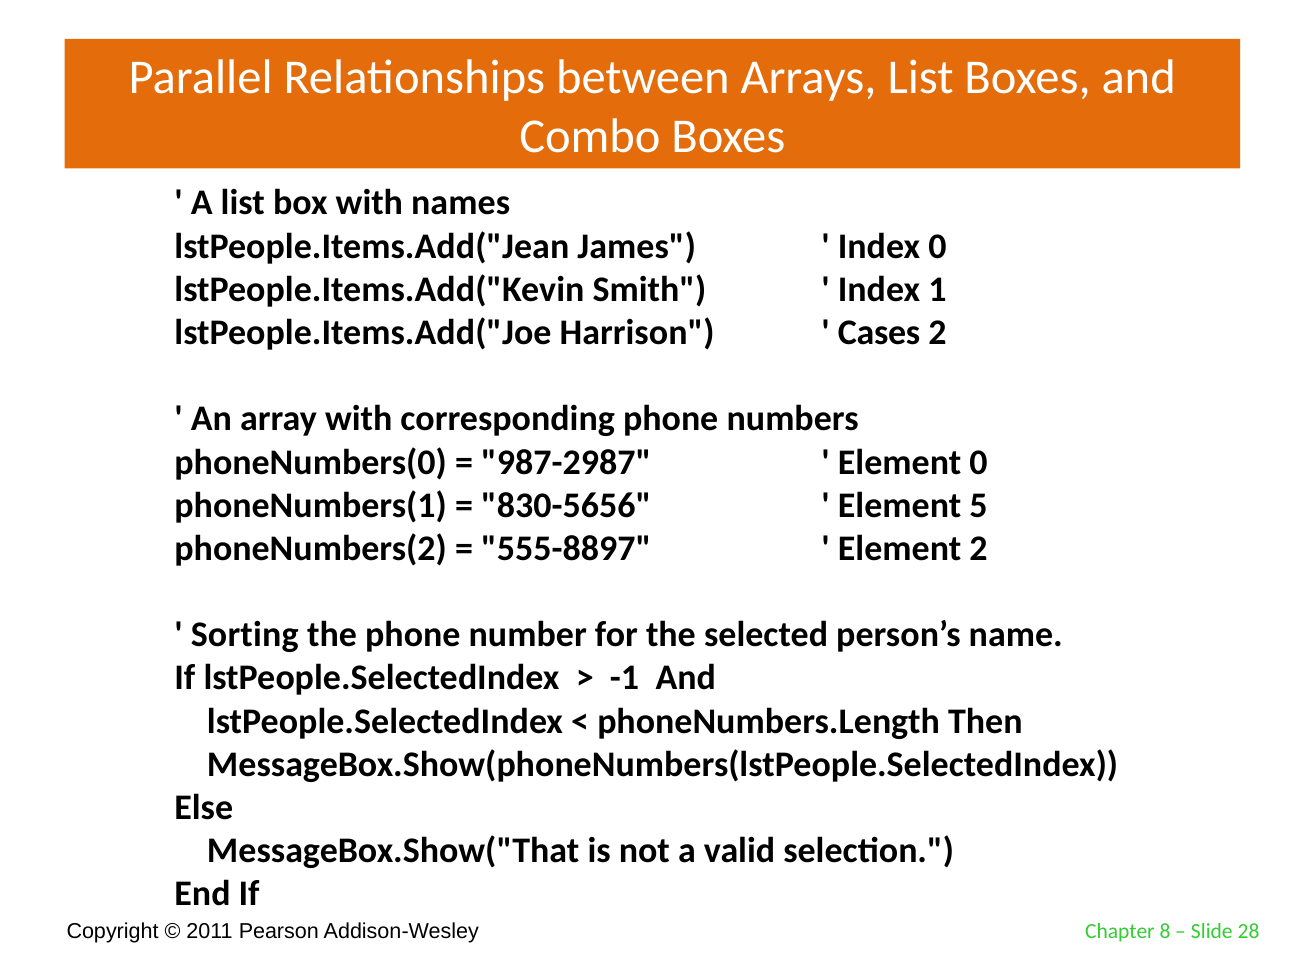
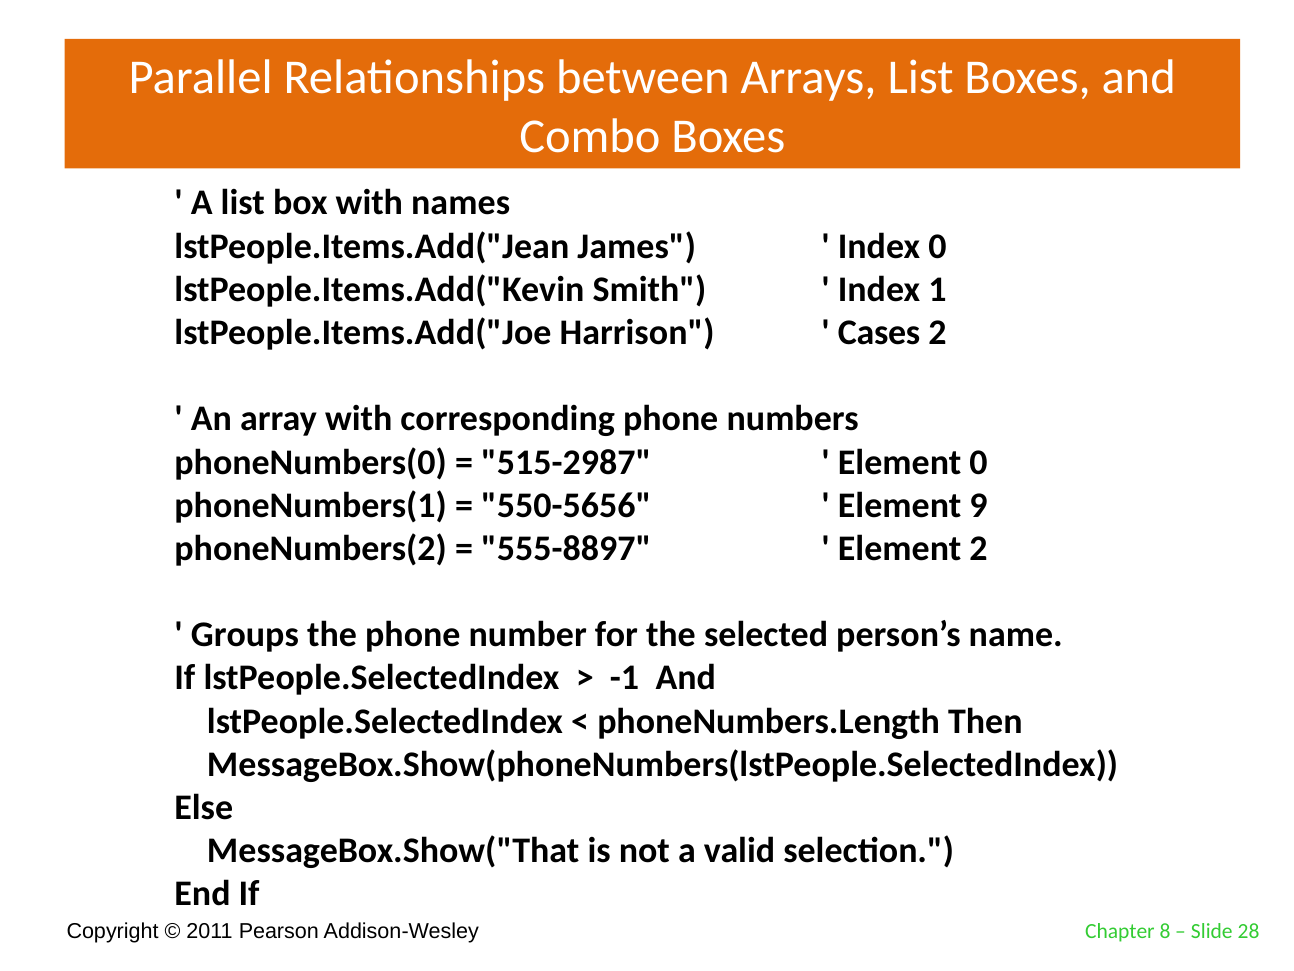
987-2987: 987-2987 -> 515-2987
830-5656: 830-5656 -> 550-5656
5: 5 -> 9
Sorting: Sorting -> Groups
